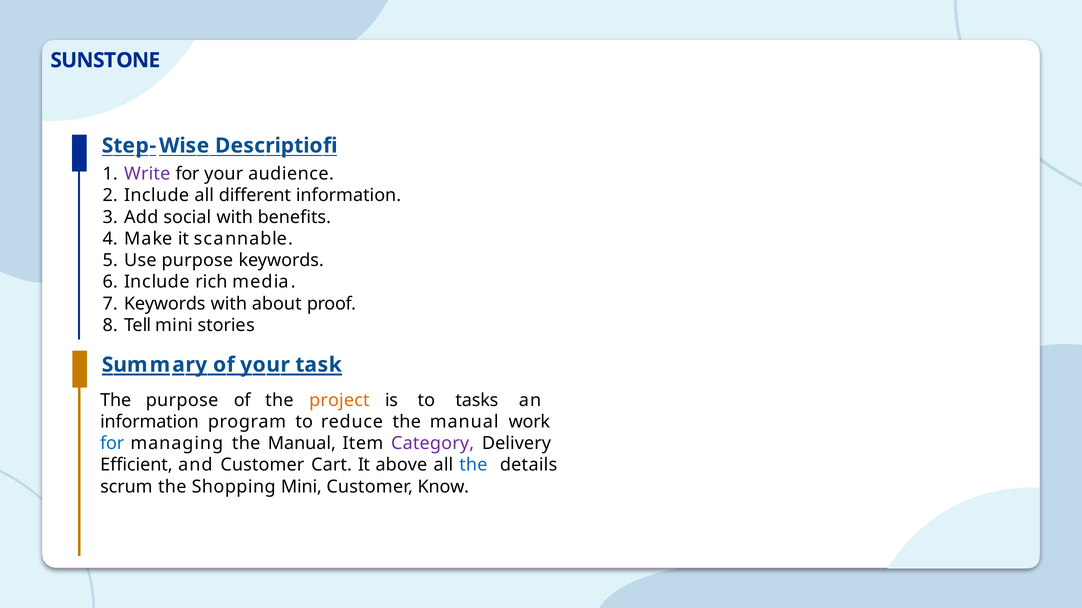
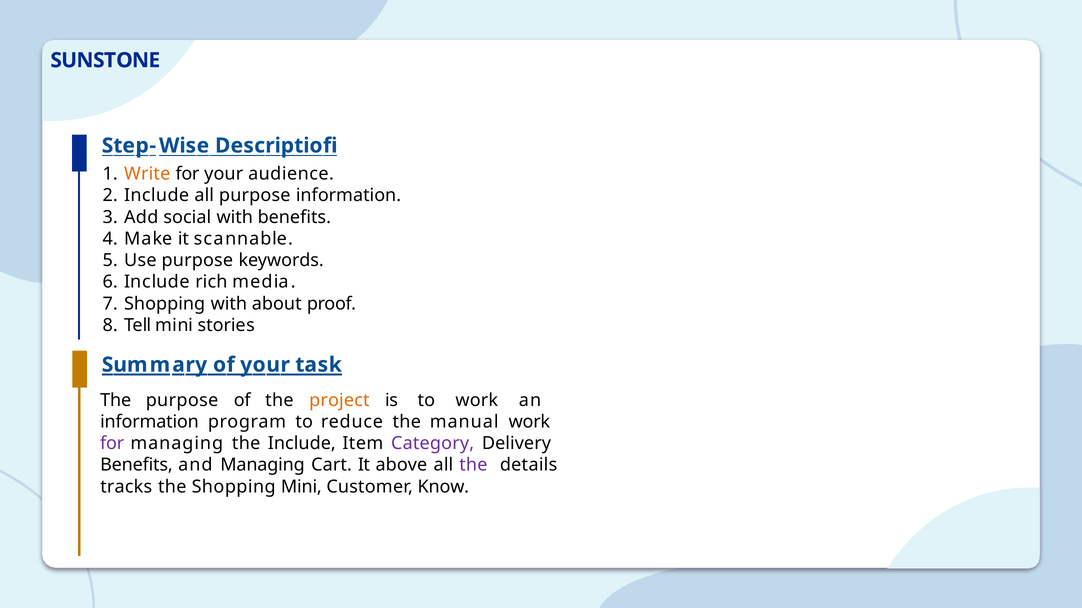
Write colour: purple -> orange
all different: different -> purpose
Keywords at (165, 304): Keywords -> Shopping
to tasks: tasks -> work
for at (112, 444) colour: blue -> purple
managing the Manual: Manual -> Include
Efficient at (136, 465): Efficient -> Benefits
and Customer: Customer -> Managing
the at (473, 465) colour: blue -> purple
scrum: scrum -> tracks
